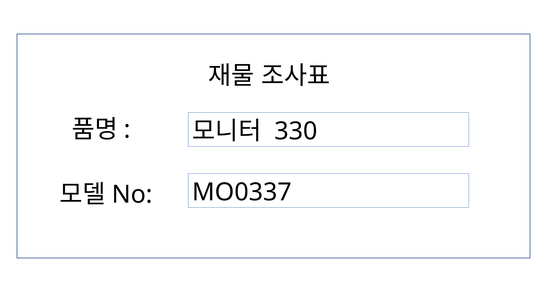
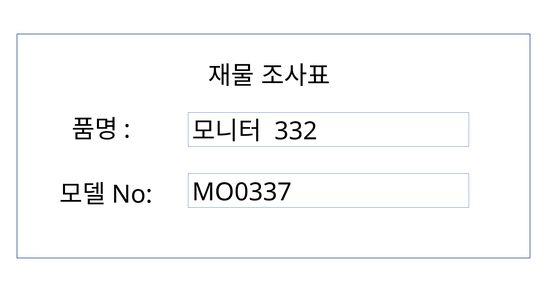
330: 330 -> 332
